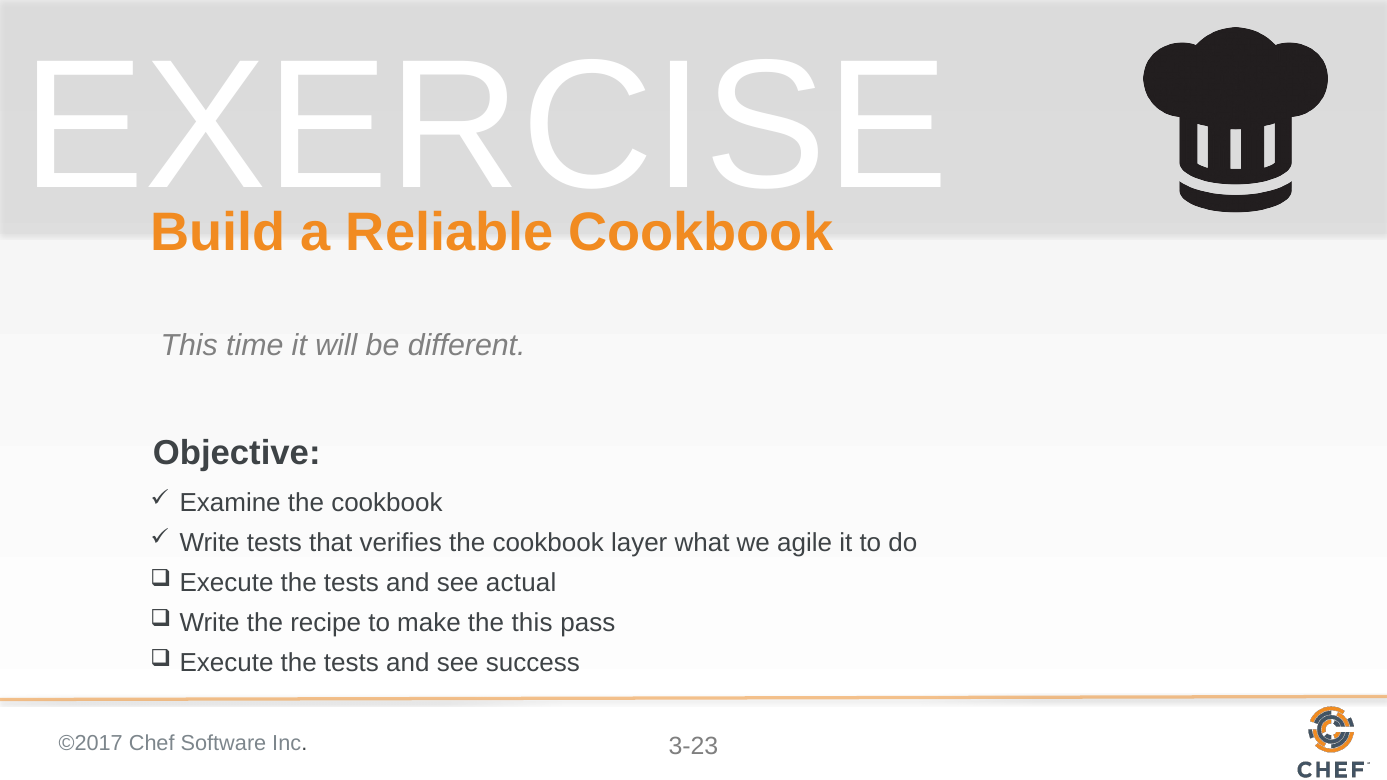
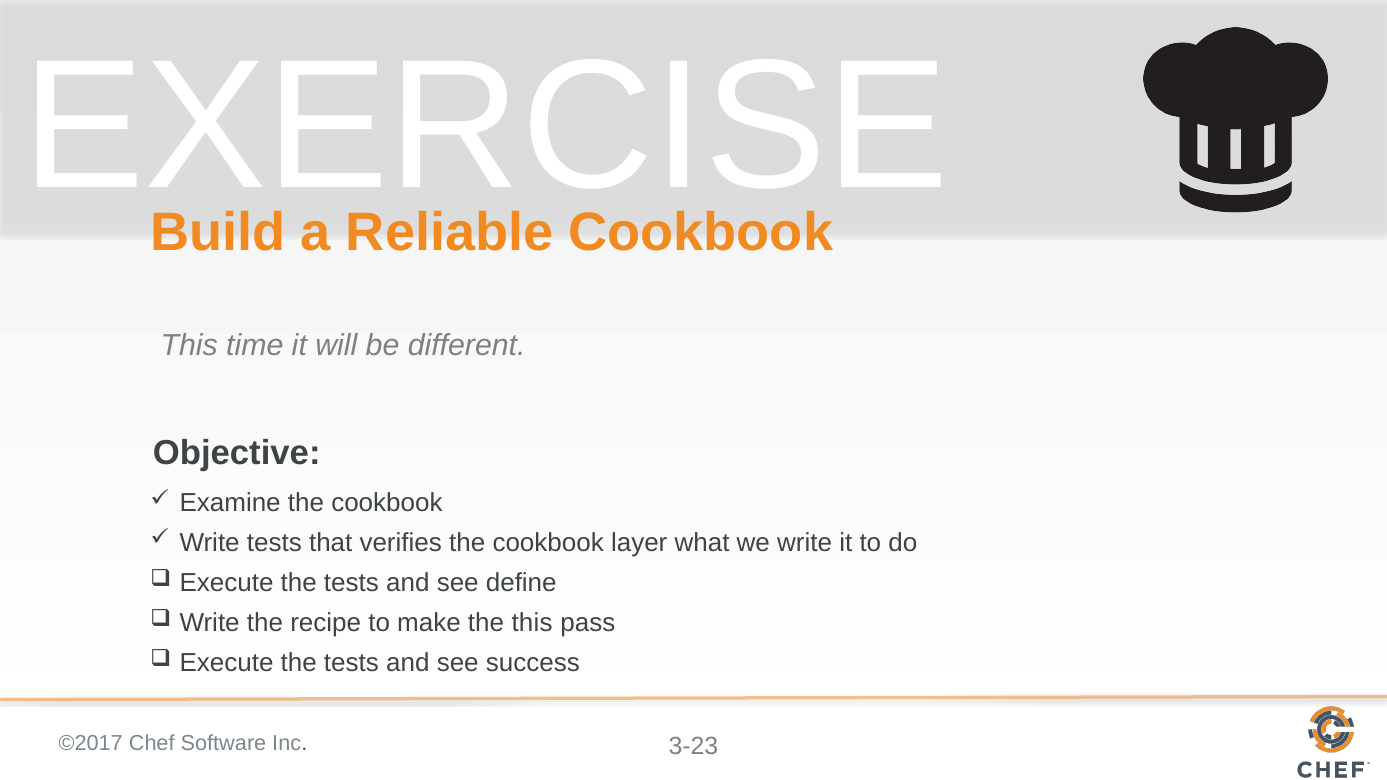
we agile: agile -> write
actual: actual -> define
